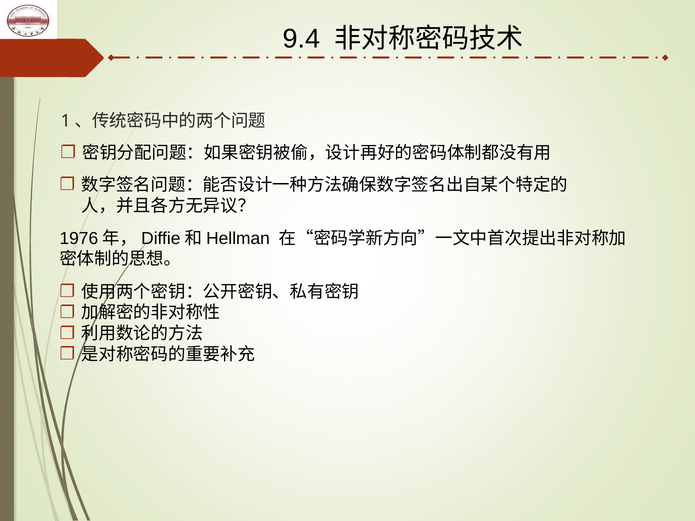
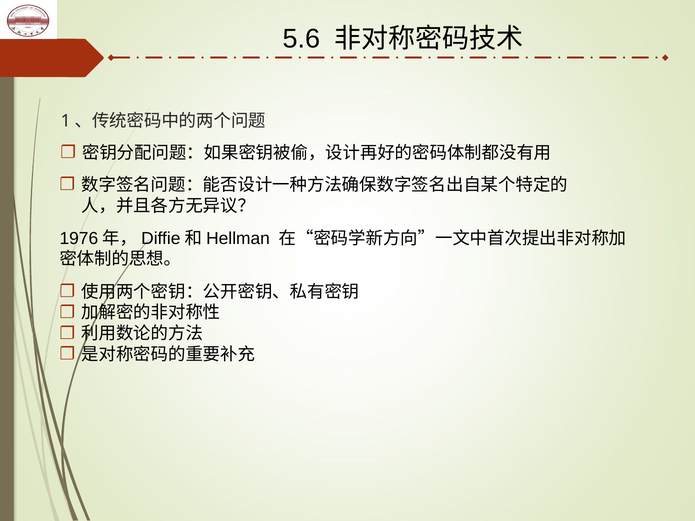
9.4: 9.4 -> 5.6
